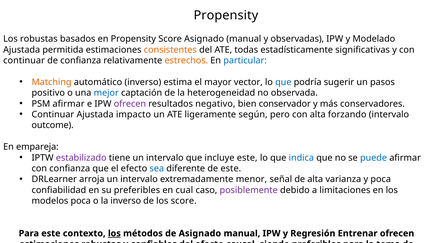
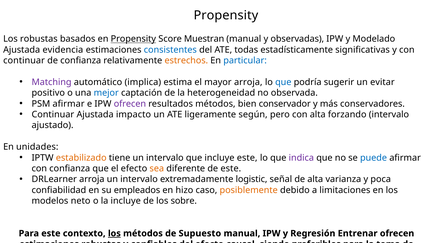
Propensity at (133, 39) underline: none -> present
Score Asignado: Asignado -> Muestran
permitida: permitida -> evidencia
consistentes colour: orange -> blue
Matching colour: orange -> purple
automático inverso: inverso -> implica
mayor vector: vector -> arroja
pasos: pasos -> evitar
resultados negativo: negativo -> métodos
outcome: outcome -> ajustado
empareja: empareja -> unidades
estabilizado colour: purple -> orange
indica colour: blue -> purple
sea colour: blue -> orange
menor: menor -> logistic
su preferibles: preferibles -> empleados
cual: cual -> hizo
posiblemente colour: purple -> orange
modelos poca: poca -> neto
la inverso: inverso -> incluye
los score: score -> sobre
de Asignado: Asignado -> Supuesto
